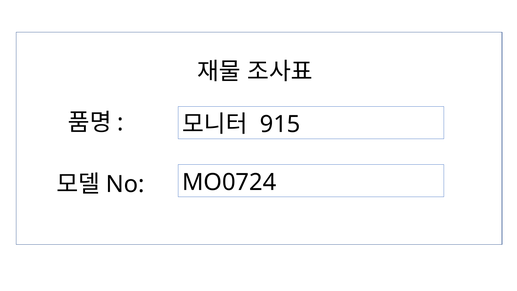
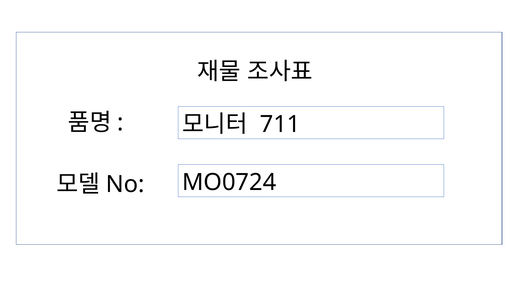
915: 915 -> 711
